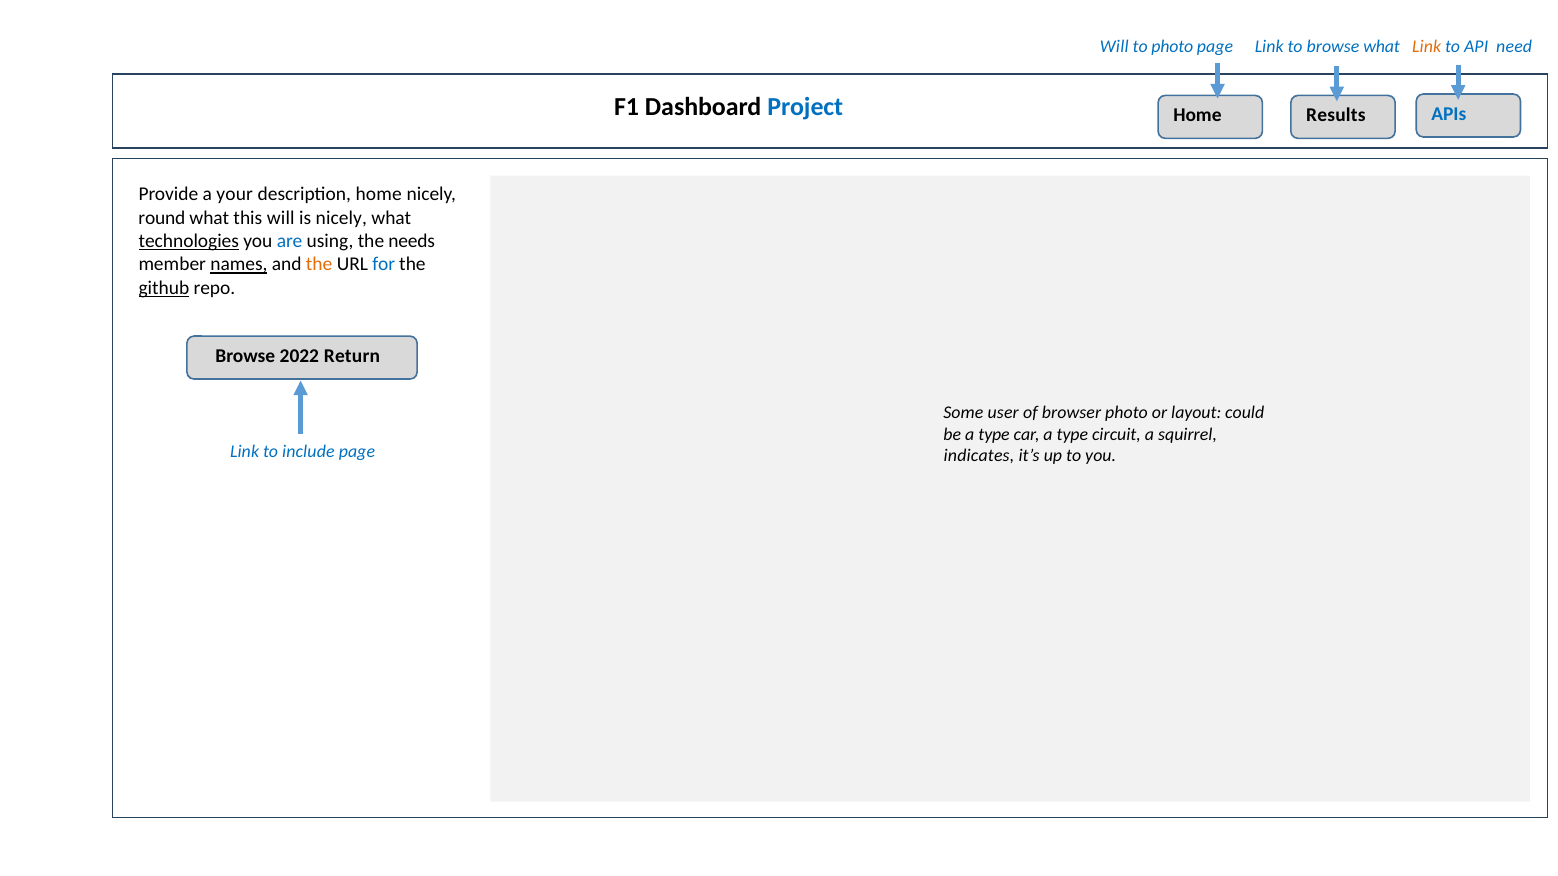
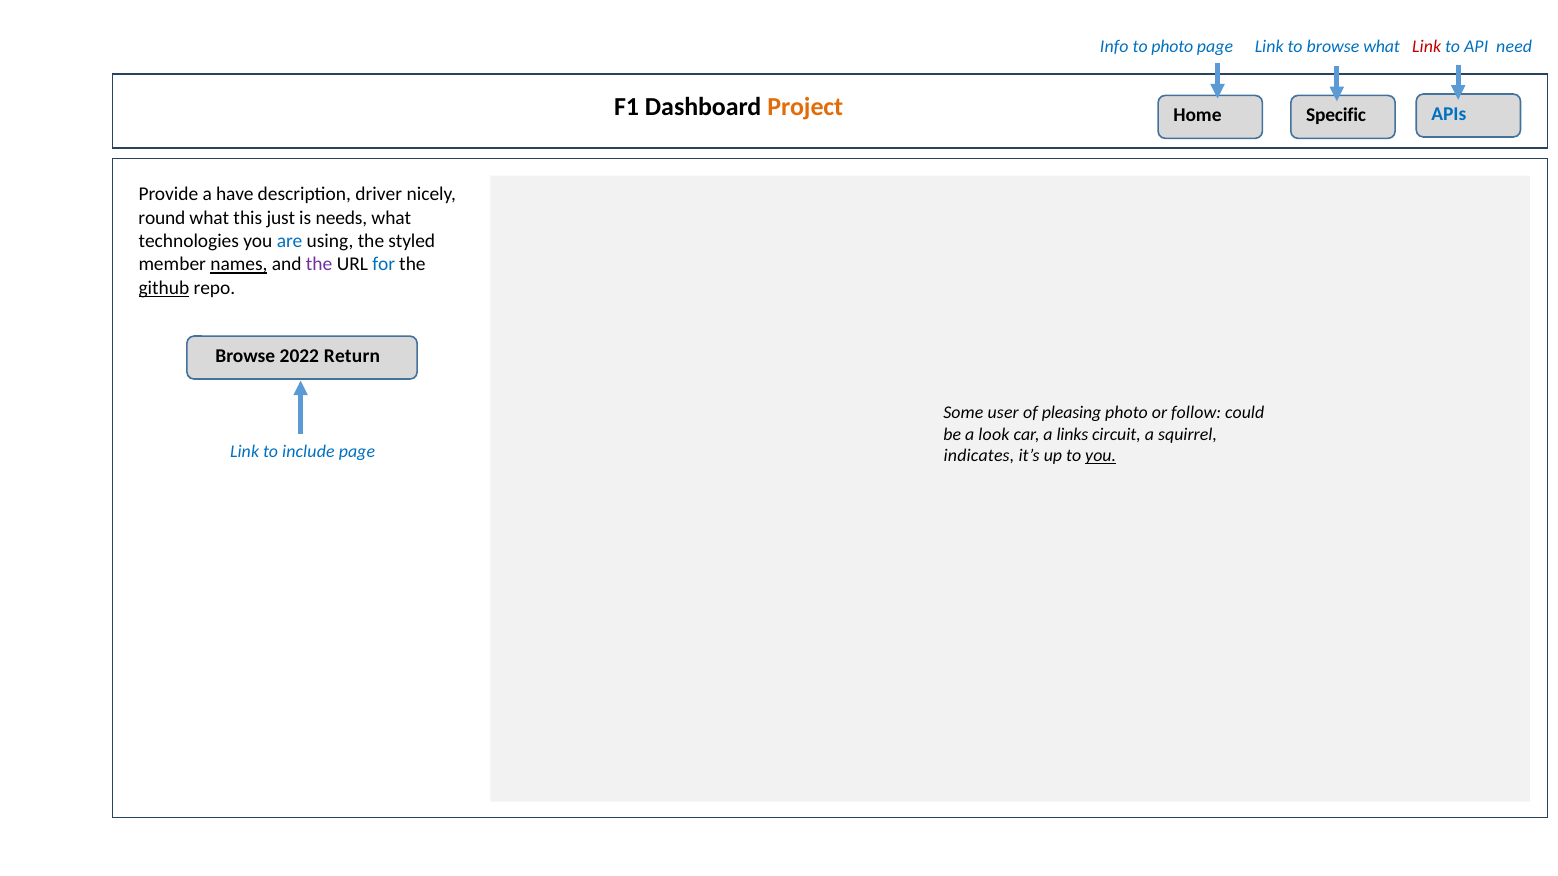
Will at (1114, 46): Will -> Info
Link at (1427, 46) colour: orange -> red
Project colour: blue -> orange
Results: Results -> Specific
your: your -> have
description home: home -> driver
this will: will -> just
is nicely: nicely -> needs
technologies underline: present -> none
needs: needs -> styled
the at (319, 265) colour: orange -> purple
browser: browser -> pleasing
layout: layout -> follow
be a type: type -> look
car a type: type -> links
you at (1101, 456) underline: none -> present
